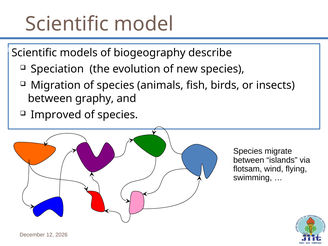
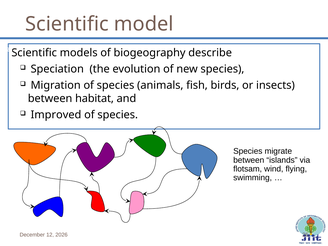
graphy: graphy -> habitat
